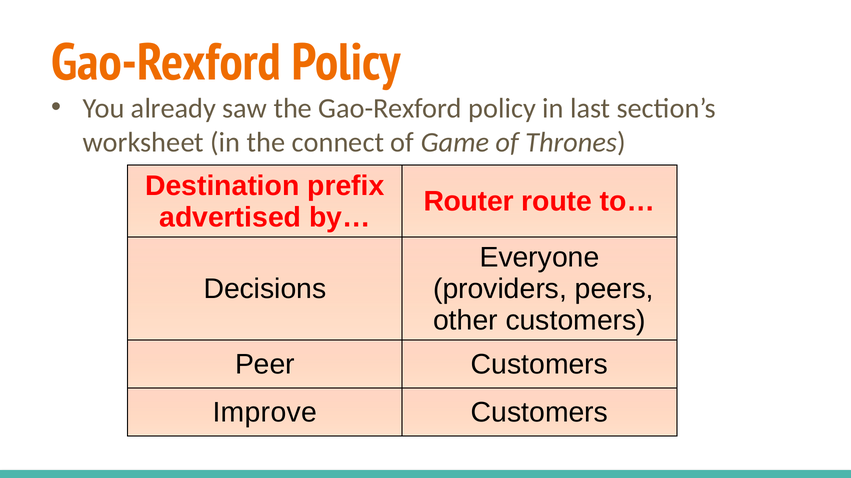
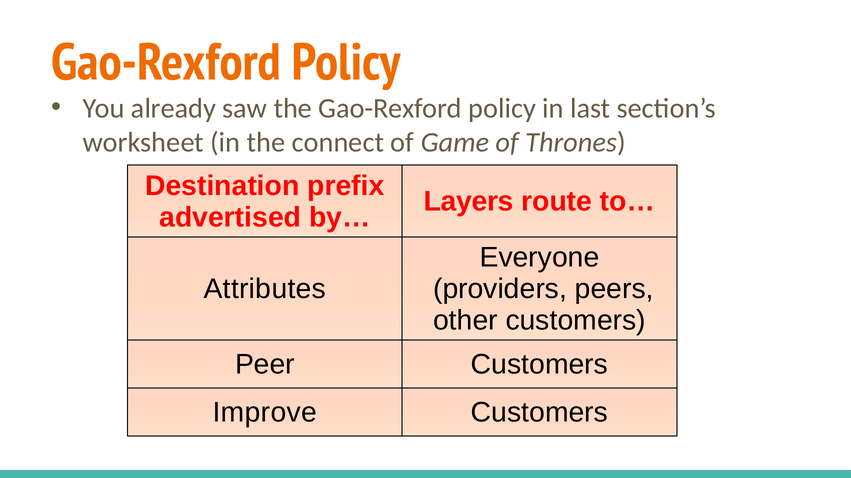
Router: Router -> Layers
Decisions: Decisions -> Attributes
